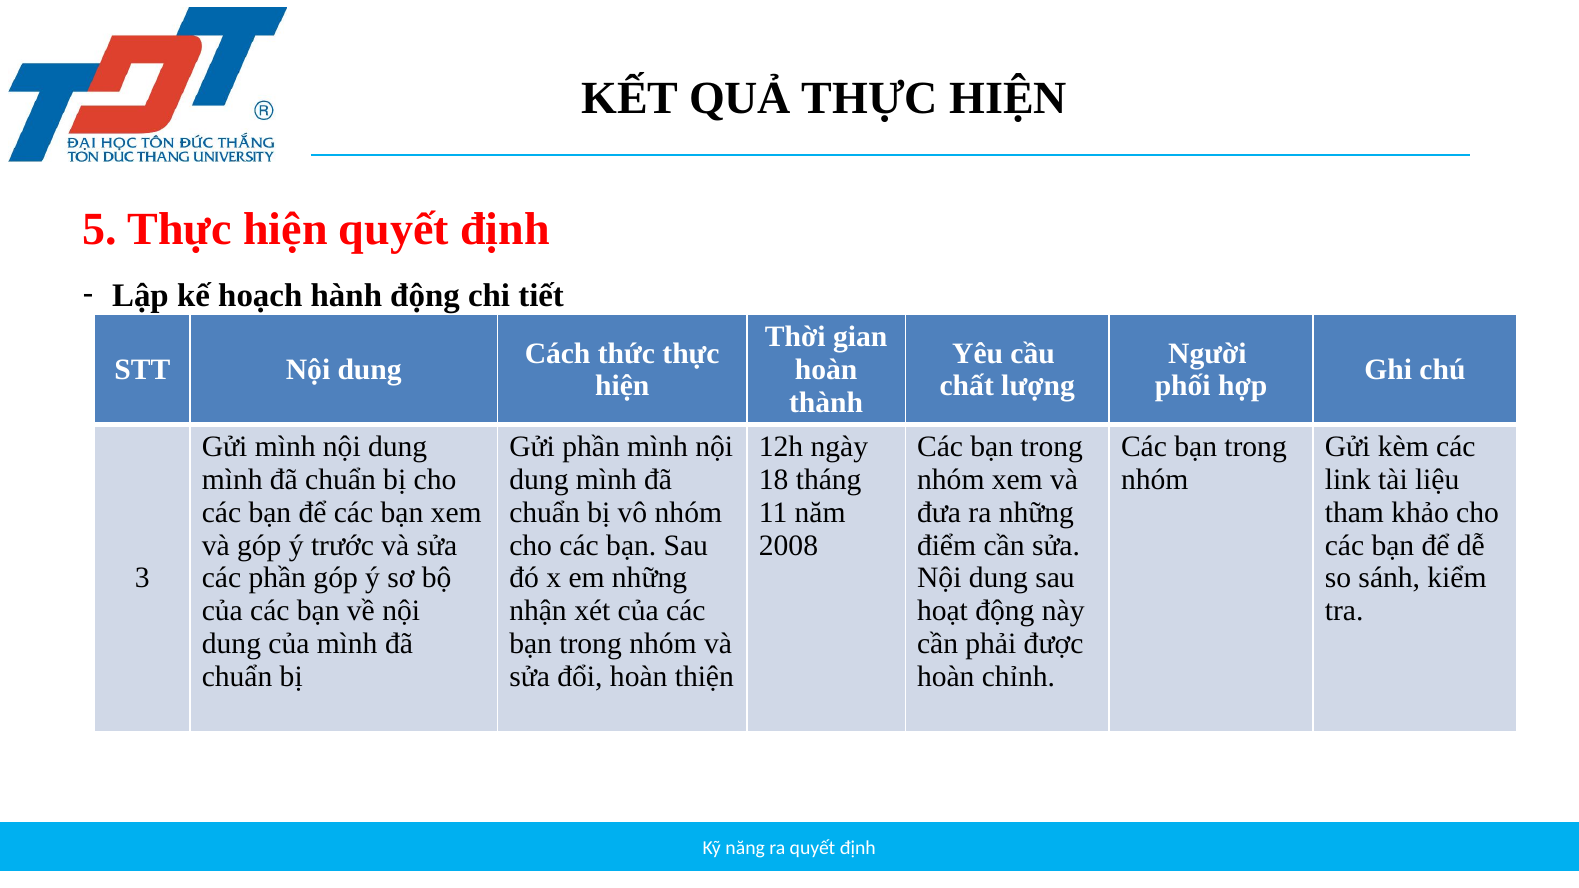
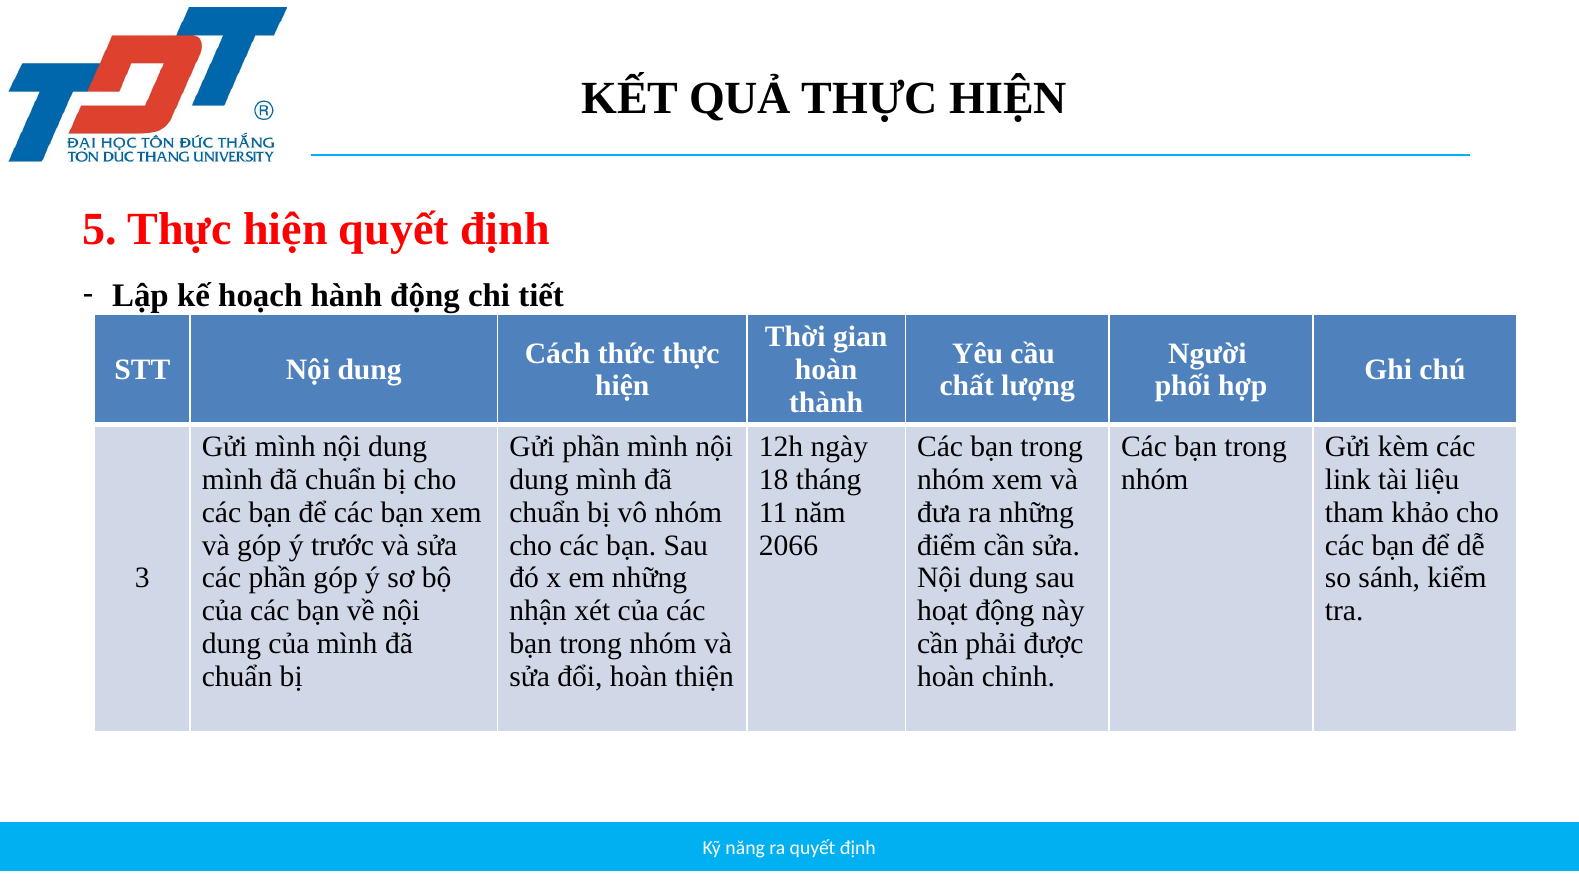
2008: 2008 -> 2066
